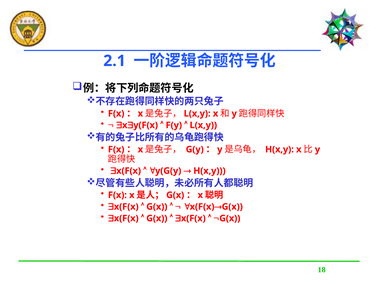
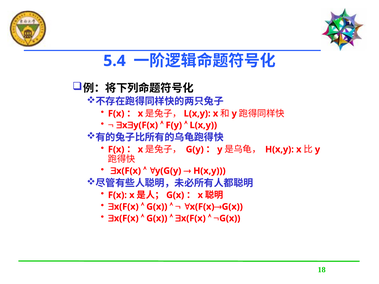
2.1: 2.1 -> 5.4
